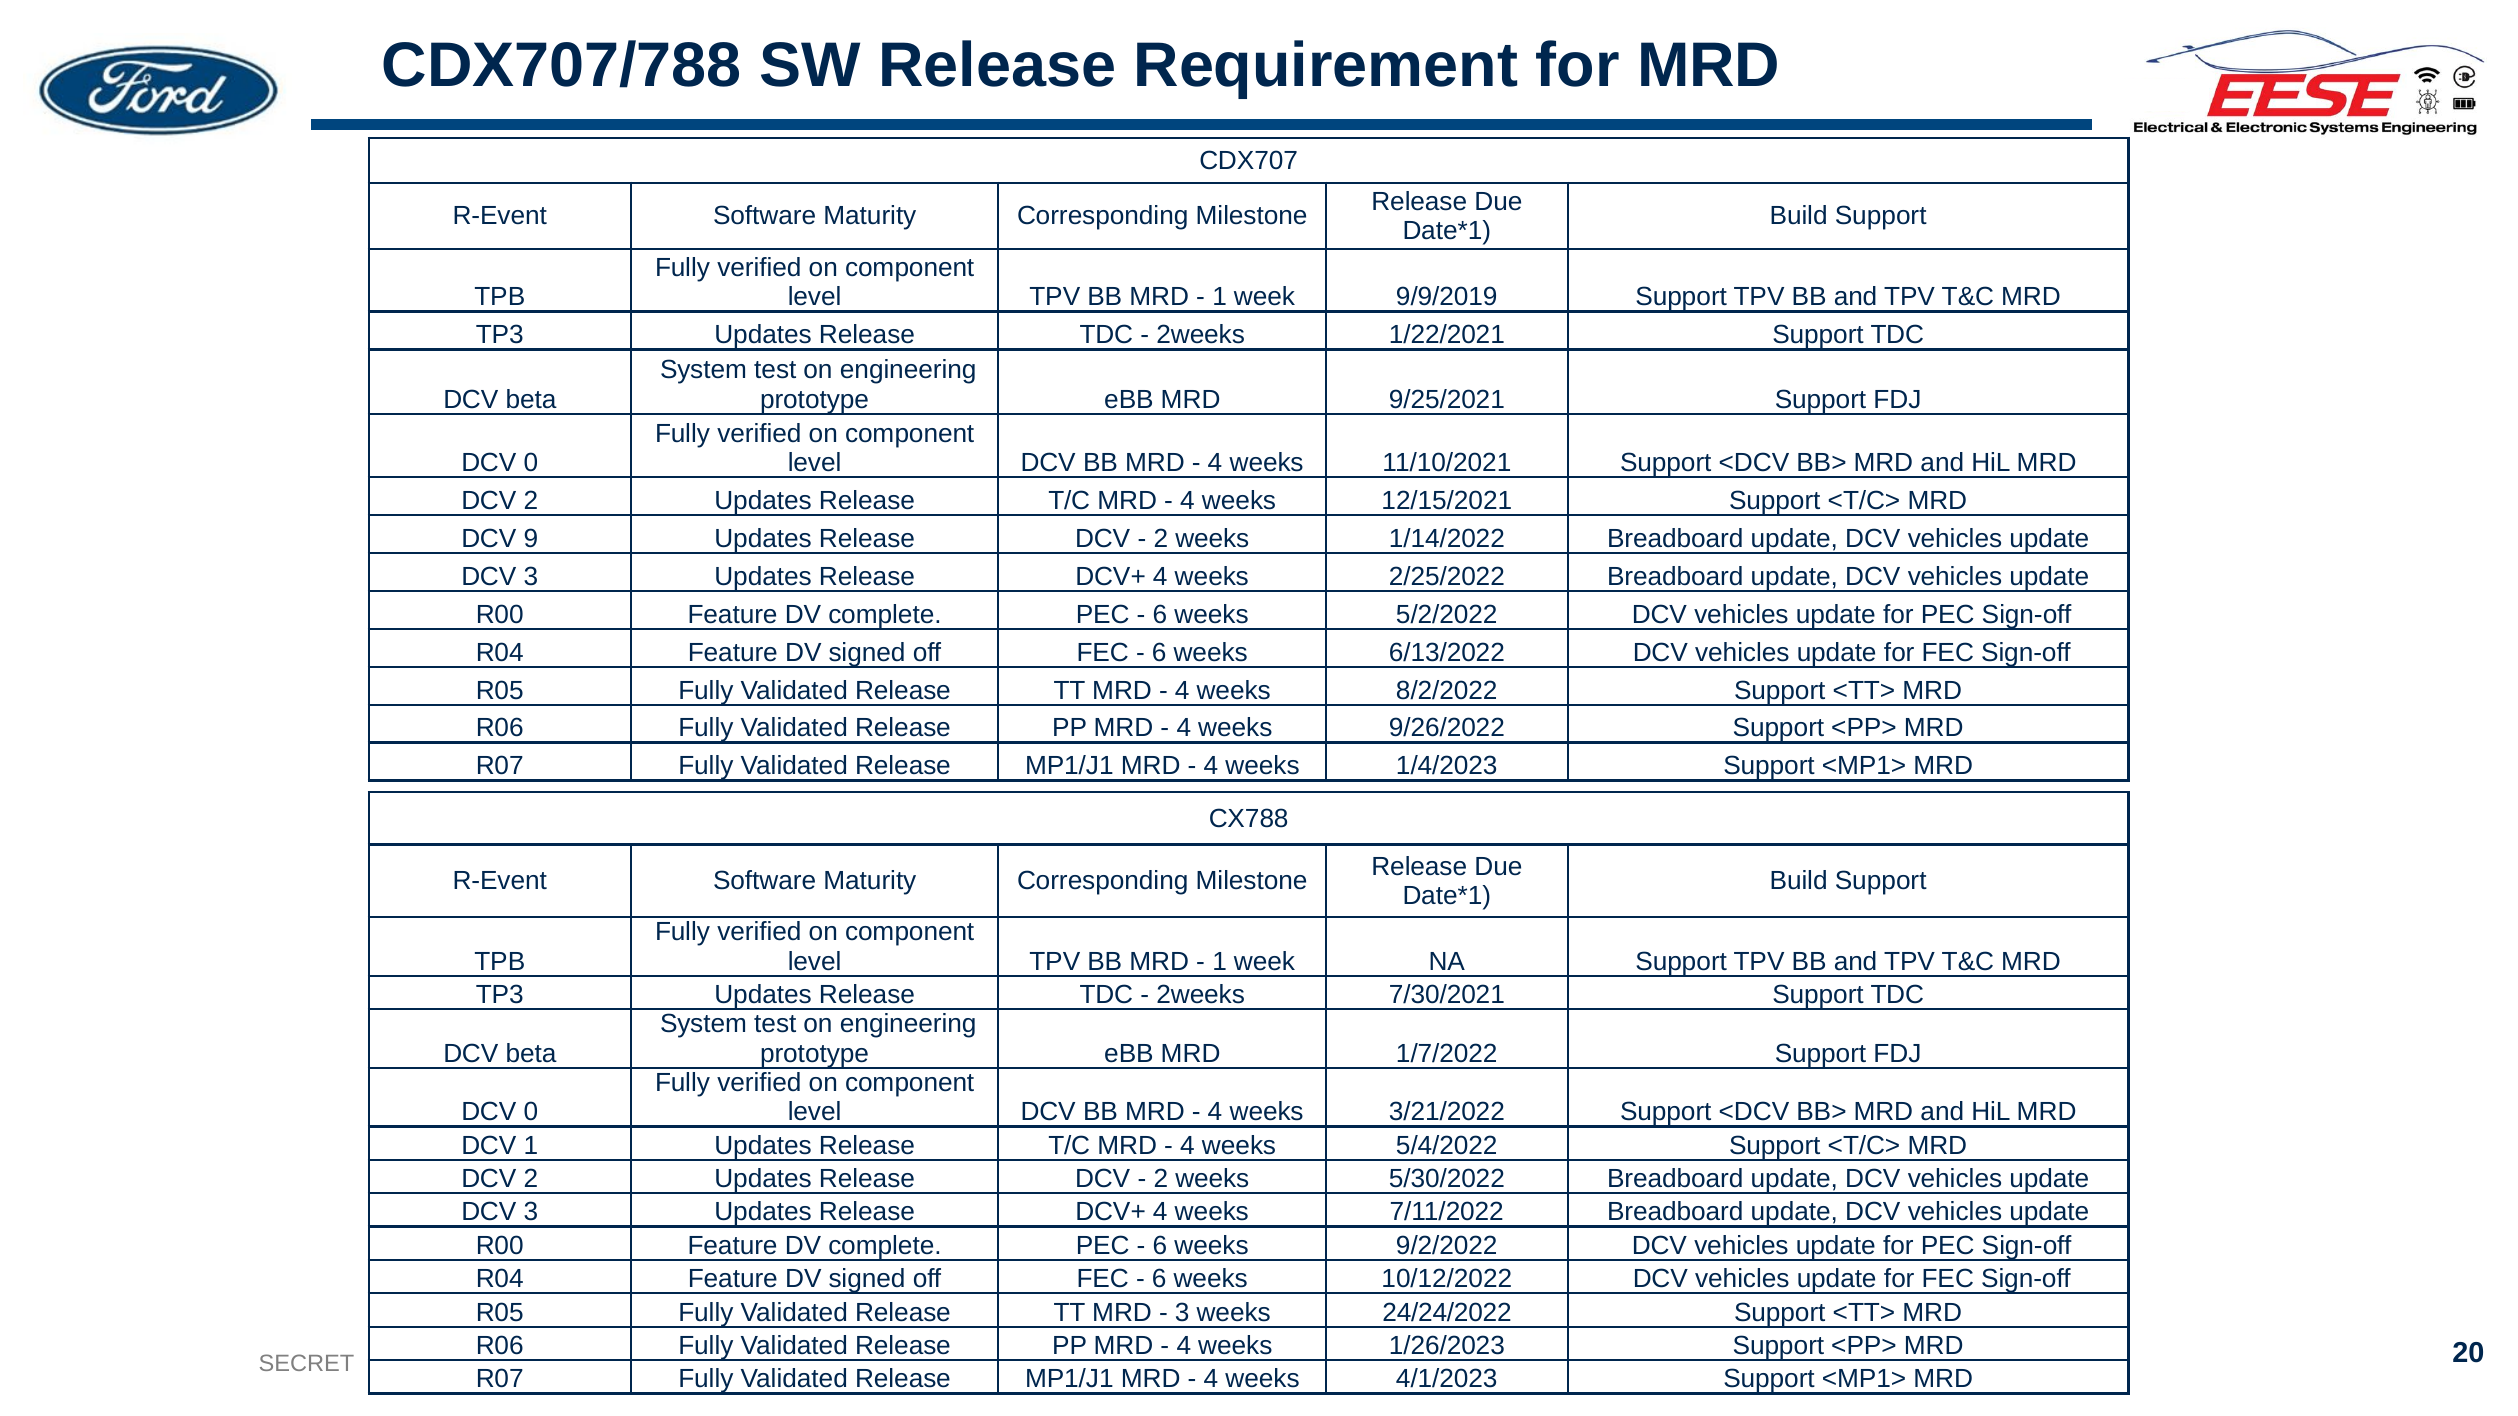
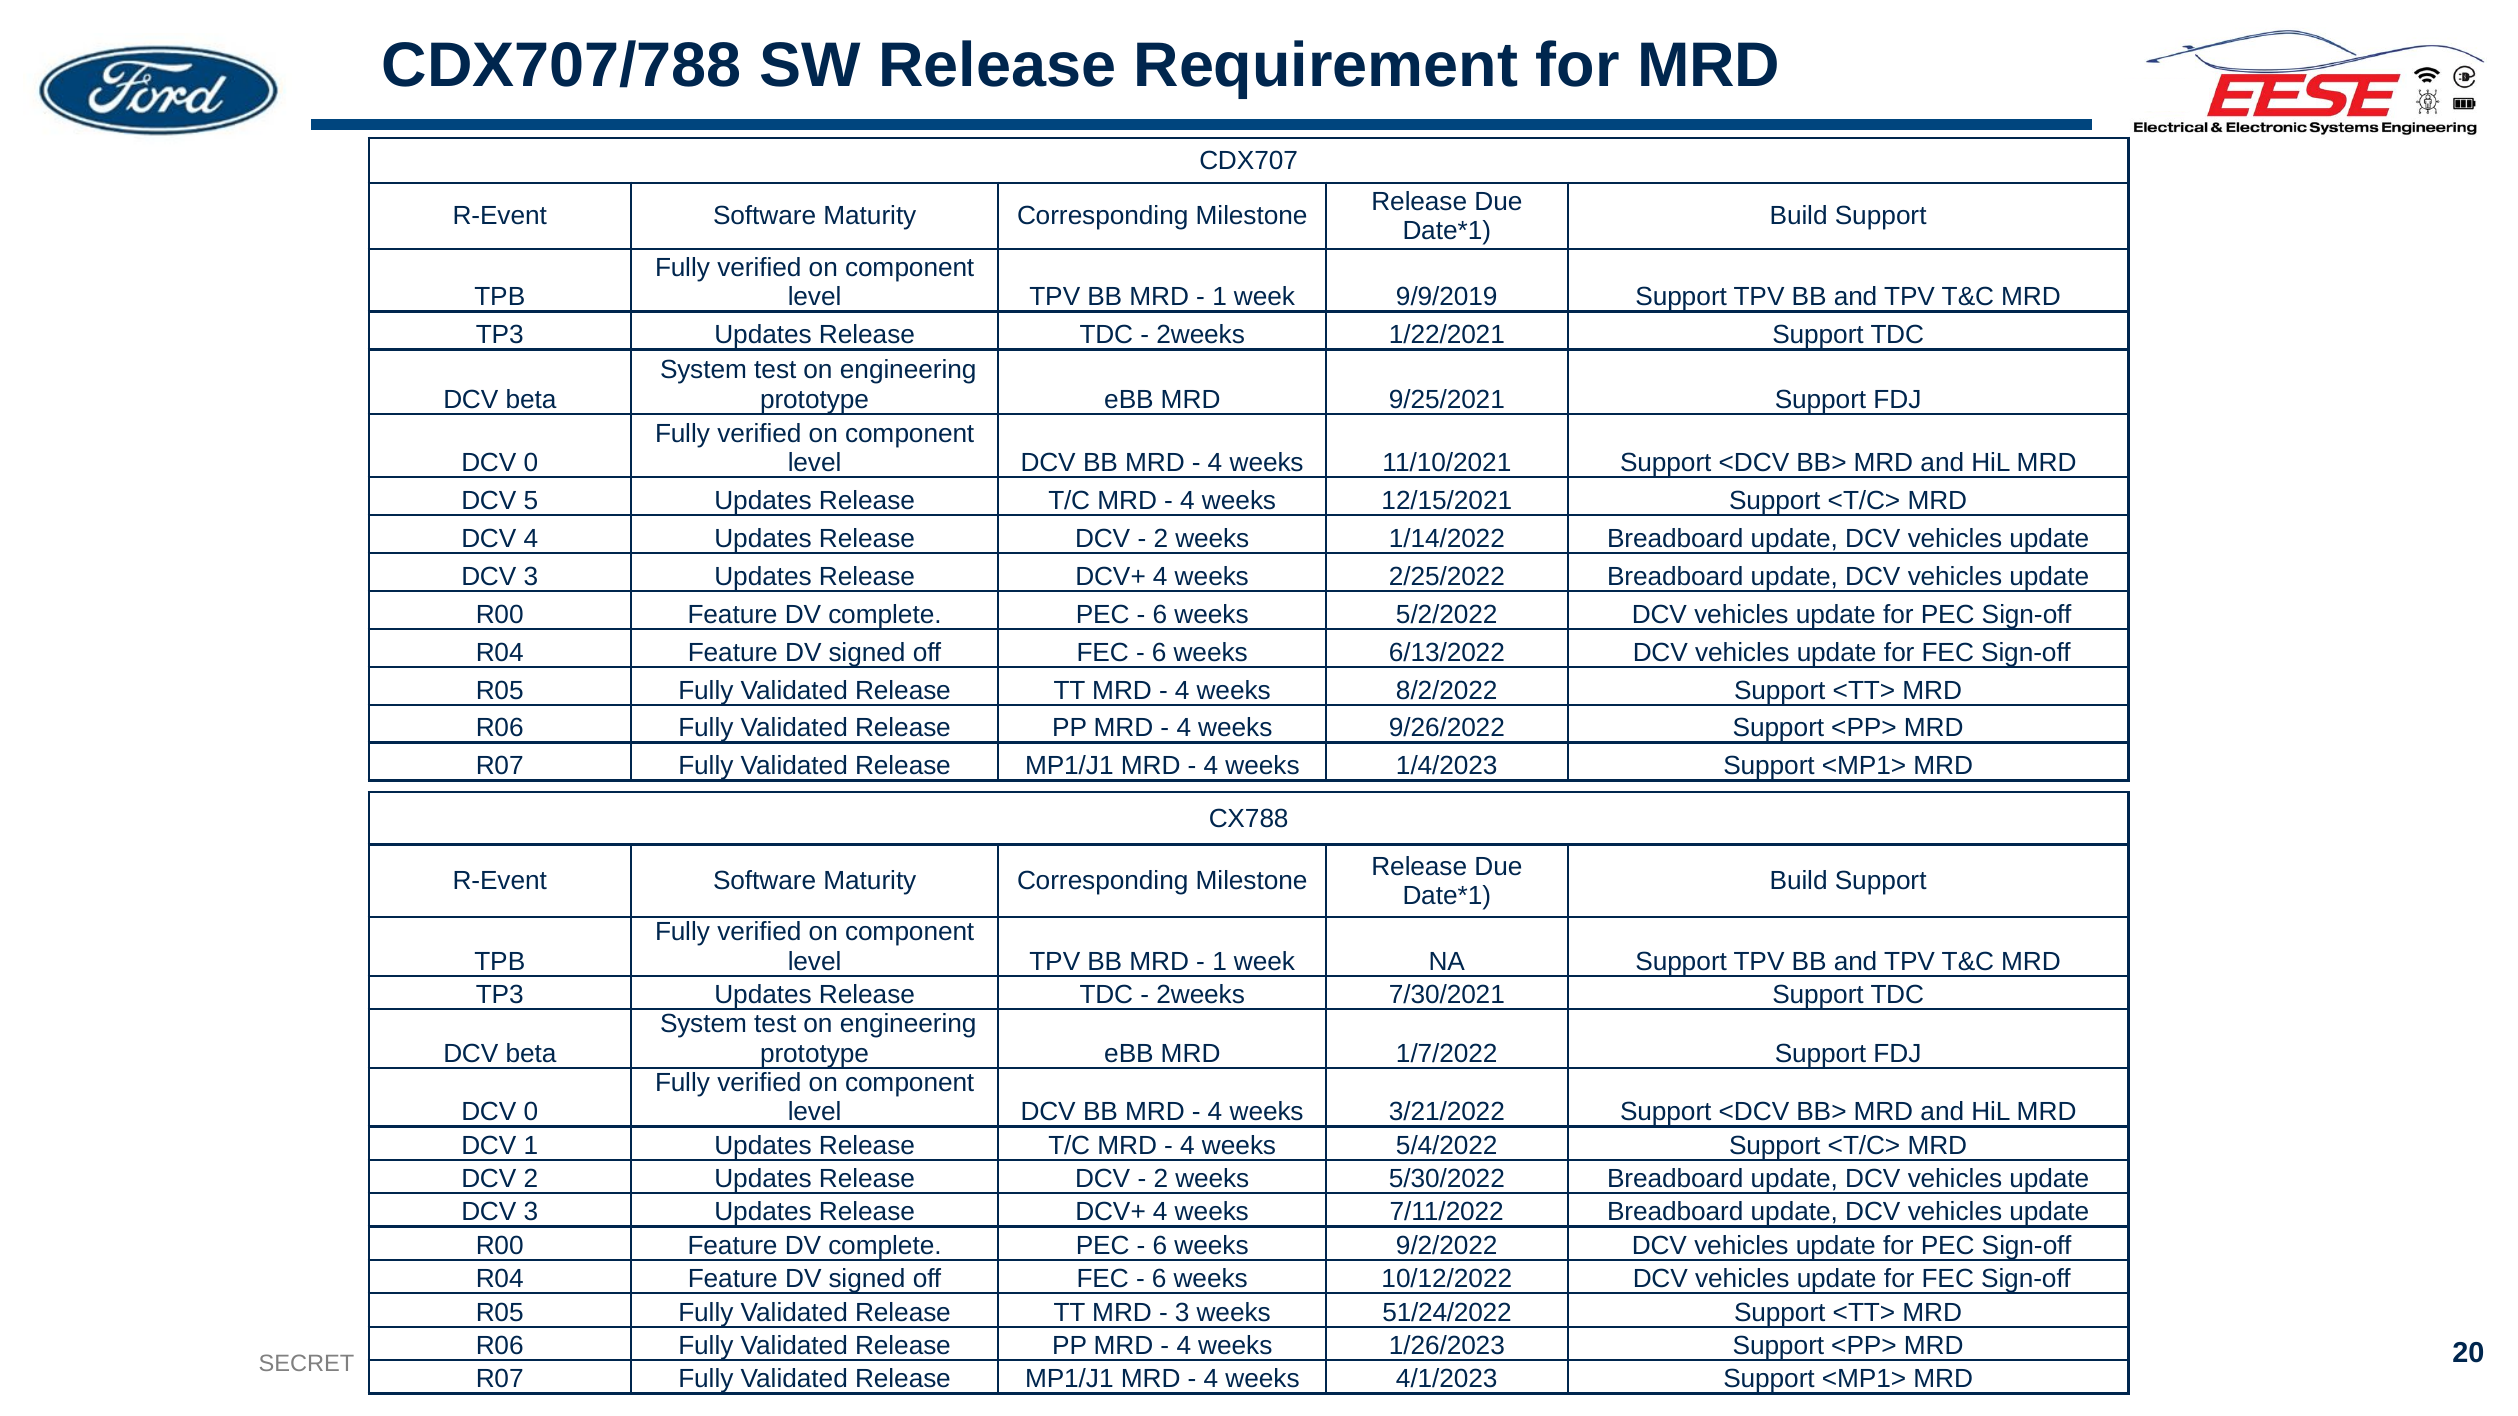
2 at (531, 501): 2 -> 5
DCV 9: 9 -> 4
24/24/2022: 24/24/2022 -> 51/24/2022
